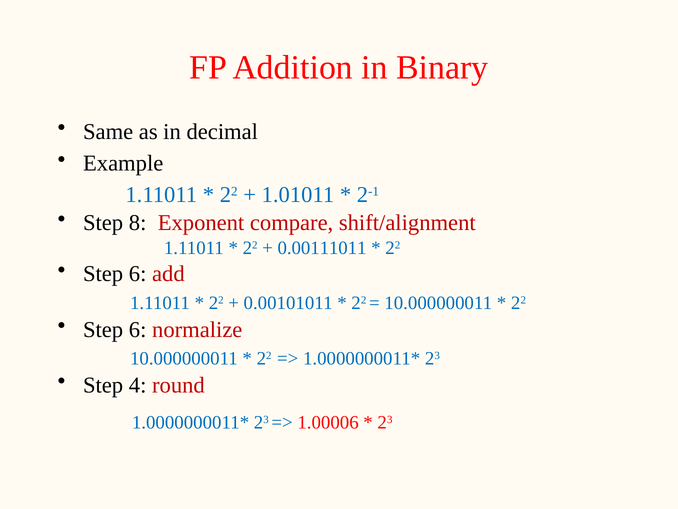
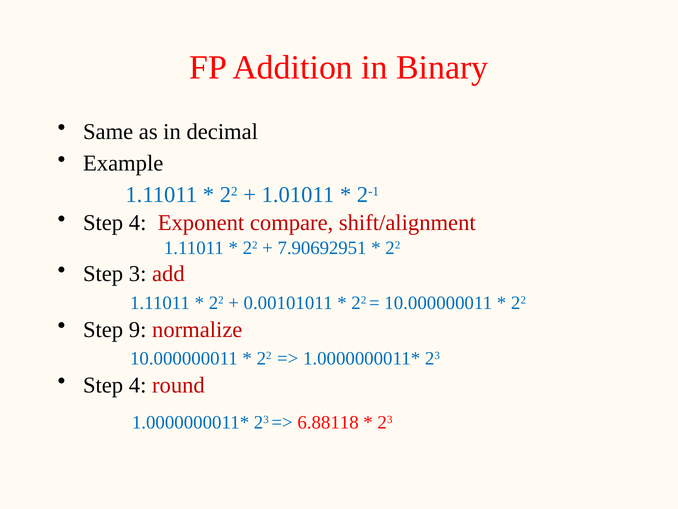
8 at (138, 223): 8 -> 4
0.00111011: 0.00111011 -> 7.90692951
6 at (138, 274): 6 -> 3
6 at (138, 329): 6 -> 9
1.00006: 1.00006 -> 6.88118
